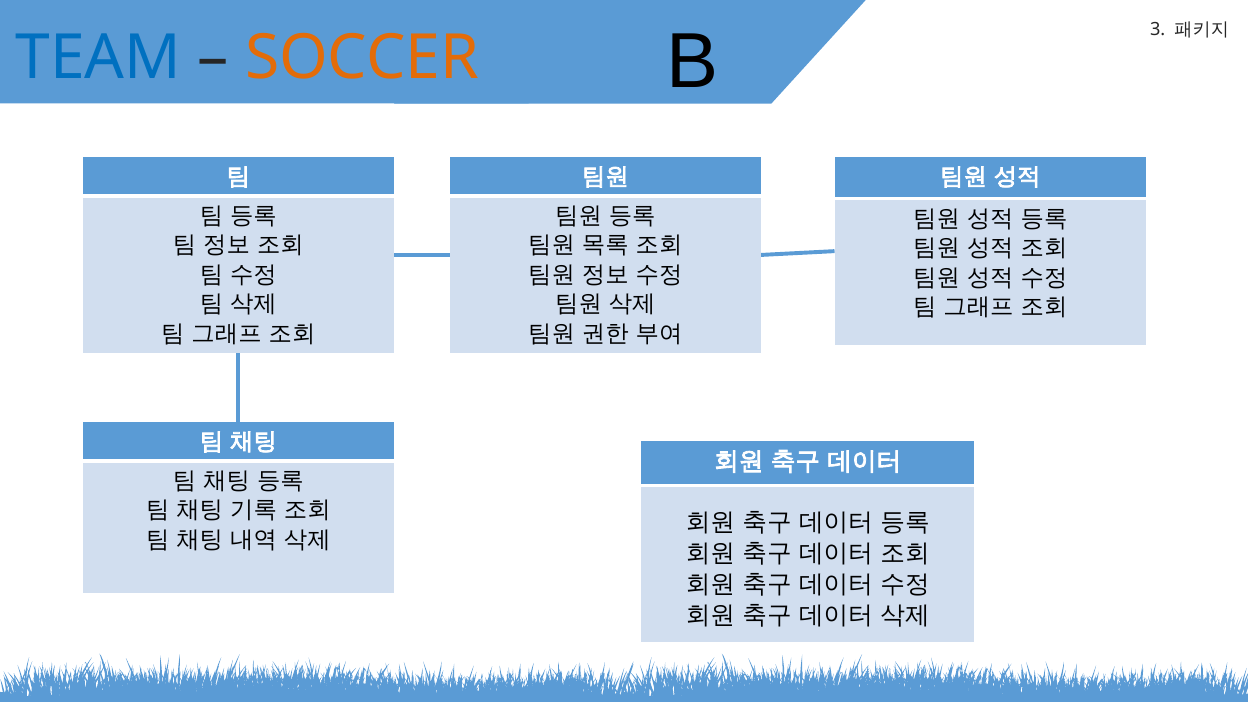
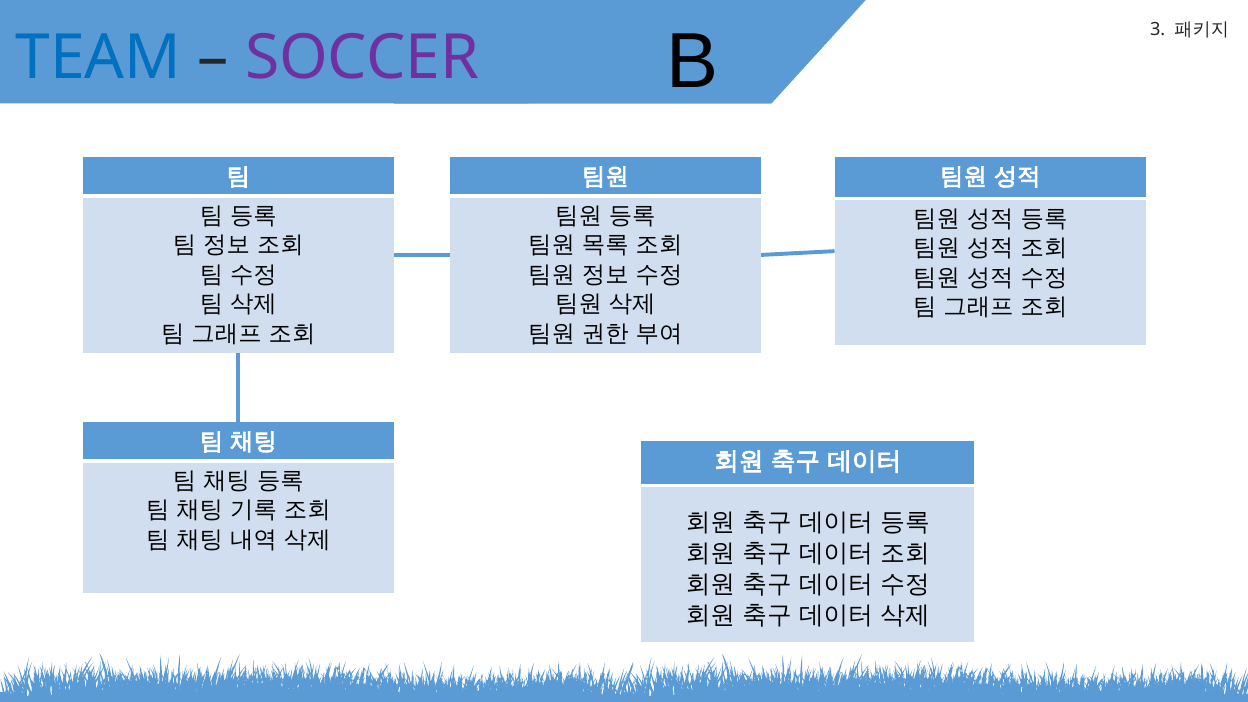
SOCCER colour: orange -> purple
